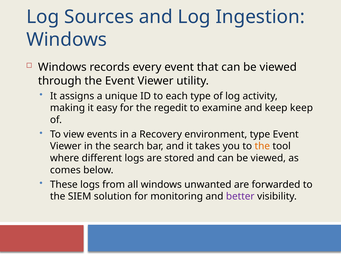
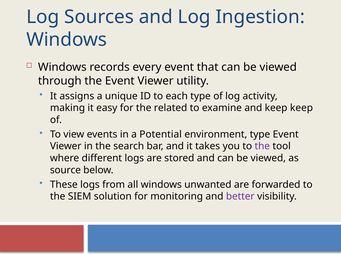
regedit: regedit -> related
Recovery: Recovery -> Potential
the at (262, 147) colour: orange -> purple
comes: comes -> source
